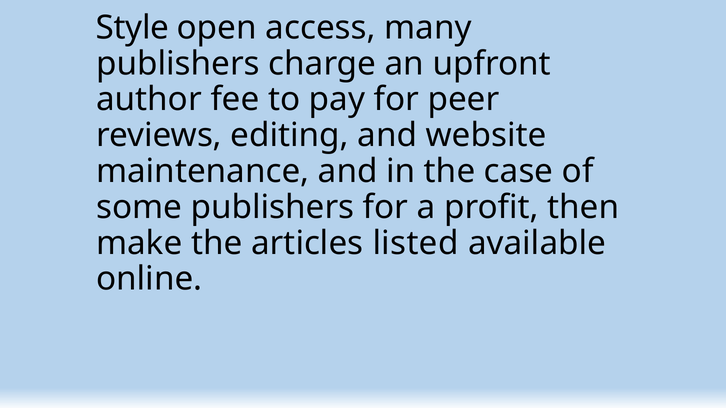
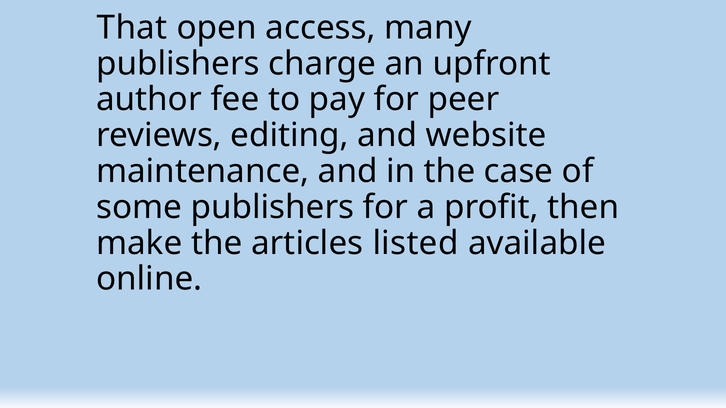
Style: Style -> That
